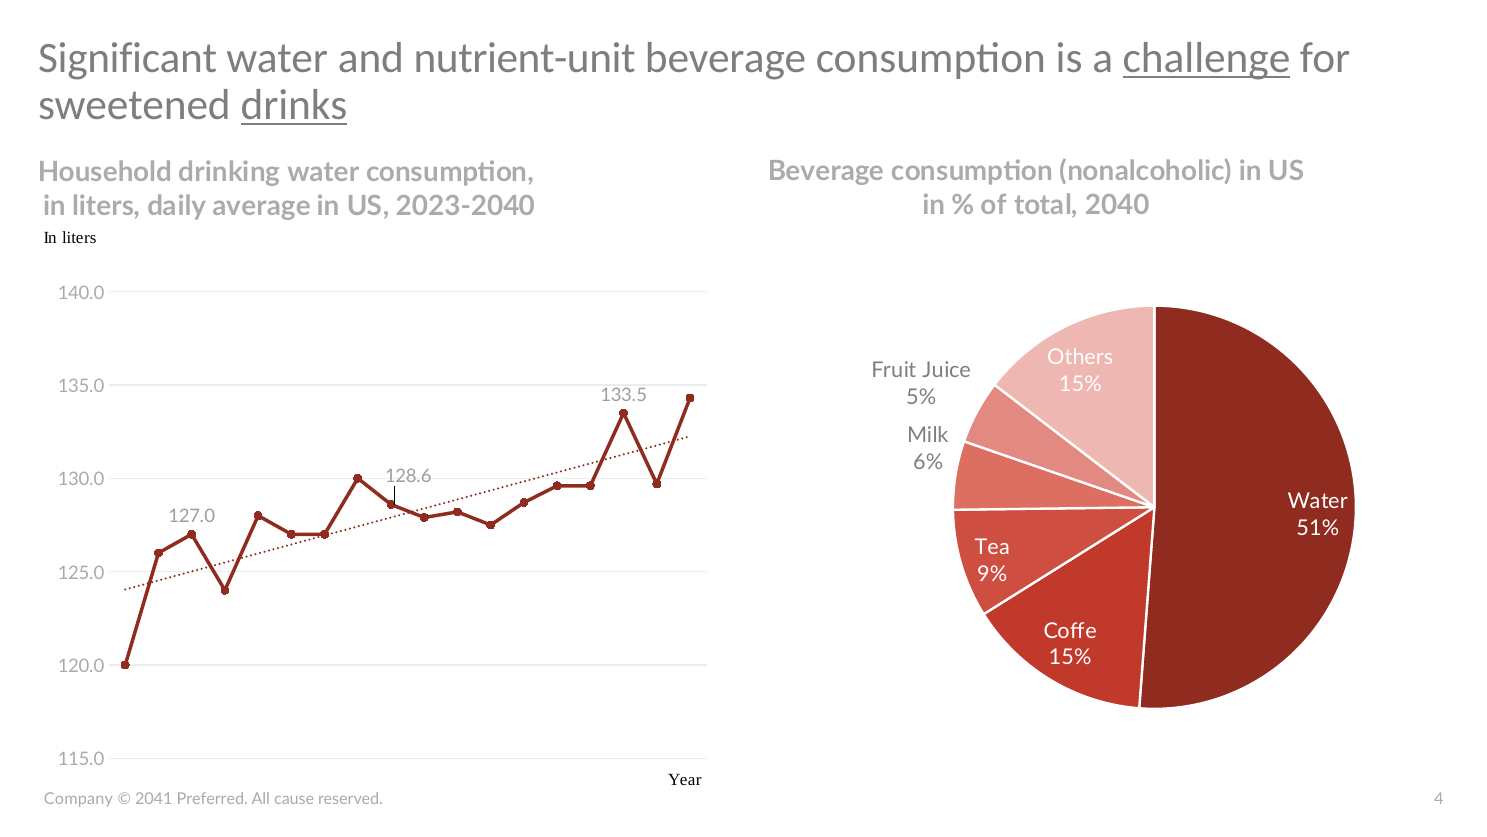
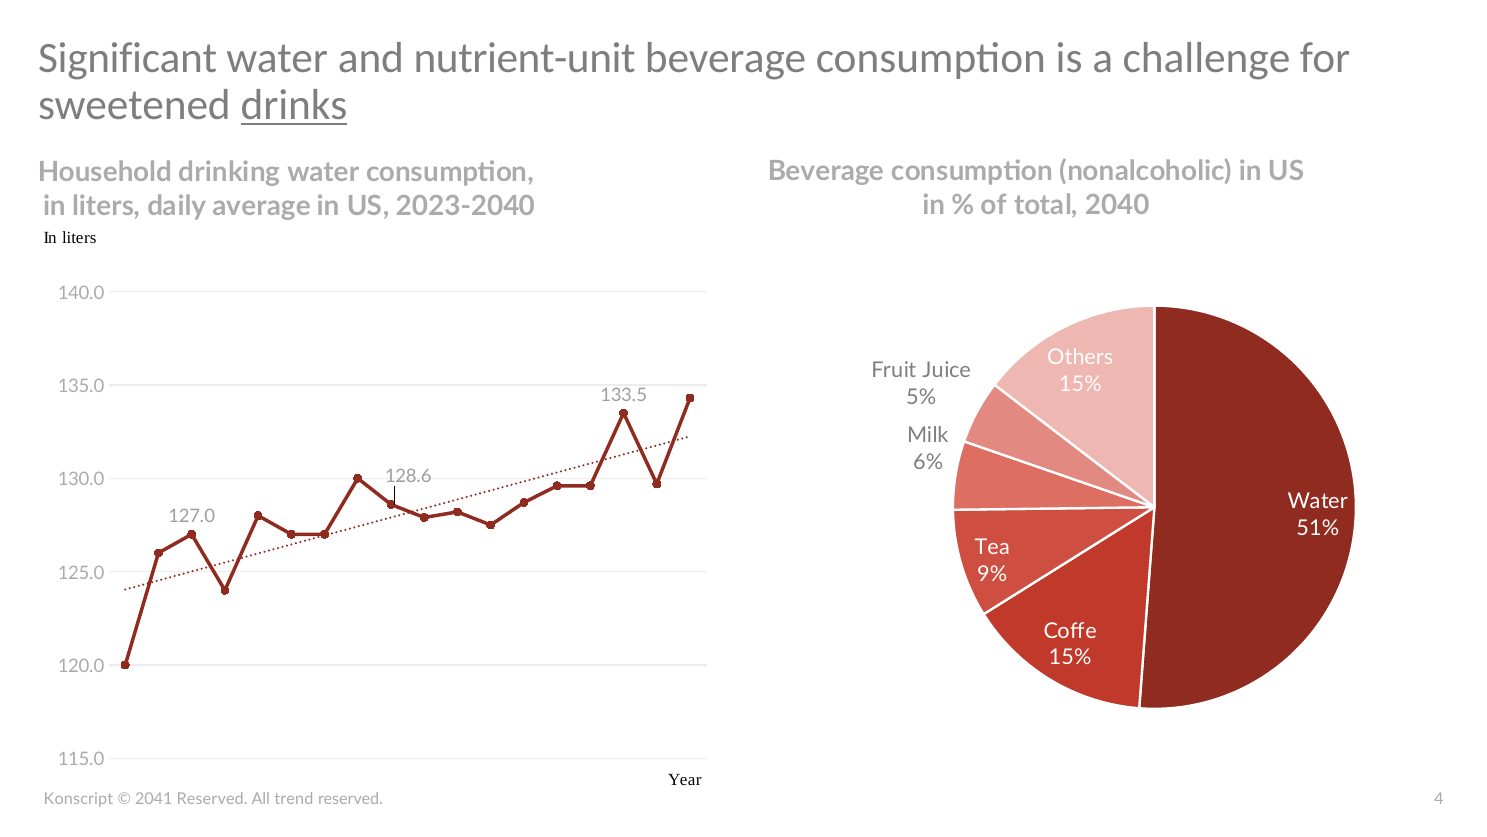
challenge underline: present -> none
Company: Company -> Konscript
2041 Preferred: Preferred -> Reserved
cause: cause -> trend
